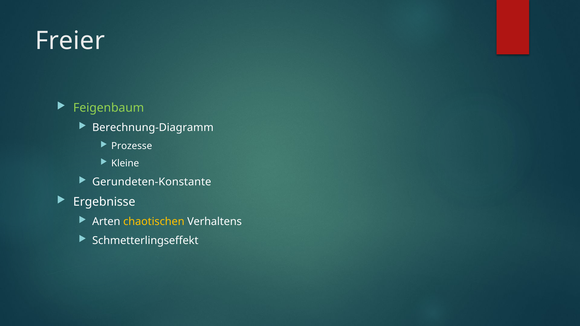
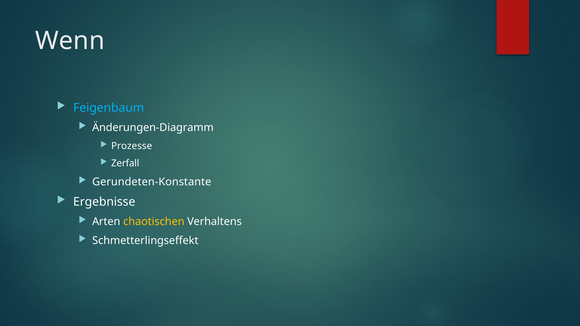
Freier: Freier -> Wenn
Feigenbaum colour: light green -> light blue
Berechnung-Diagramm: Berechnung-Diagramm -> Änderungen-Diagramm
Kleine: Kleine -> Zerfall
